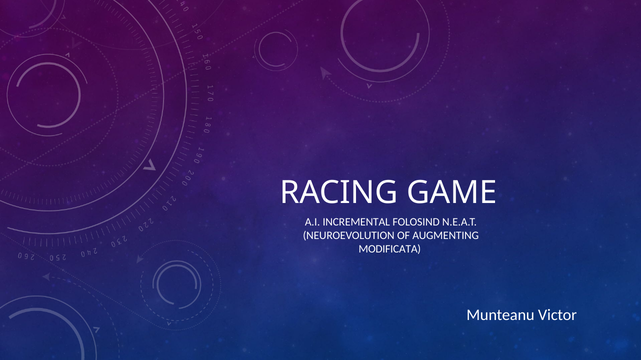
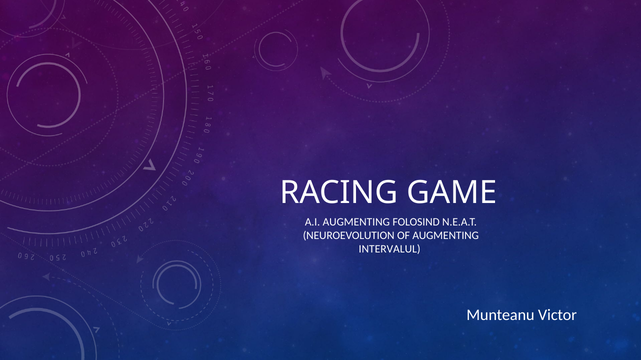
A.I INCREMENTAL: INCREMENTAL -> AUGMENTING
MODIFICATA: MODIFICATA -> INTERVALUL
